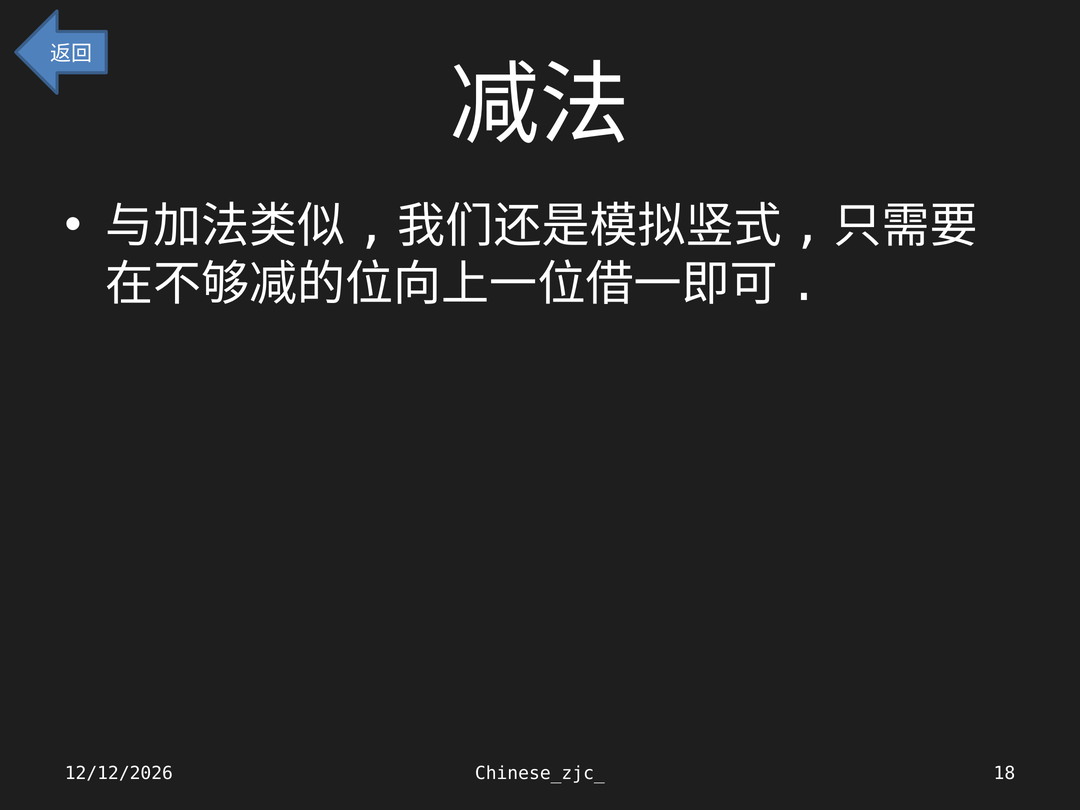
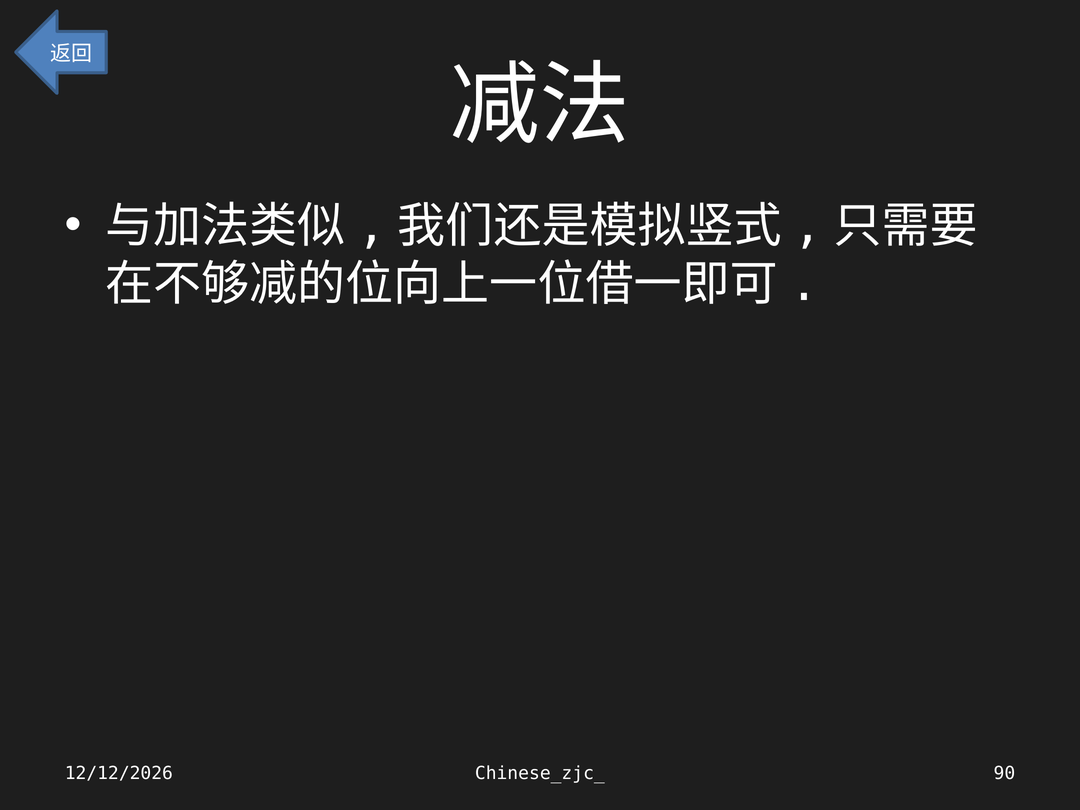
18: 18 -> 90
